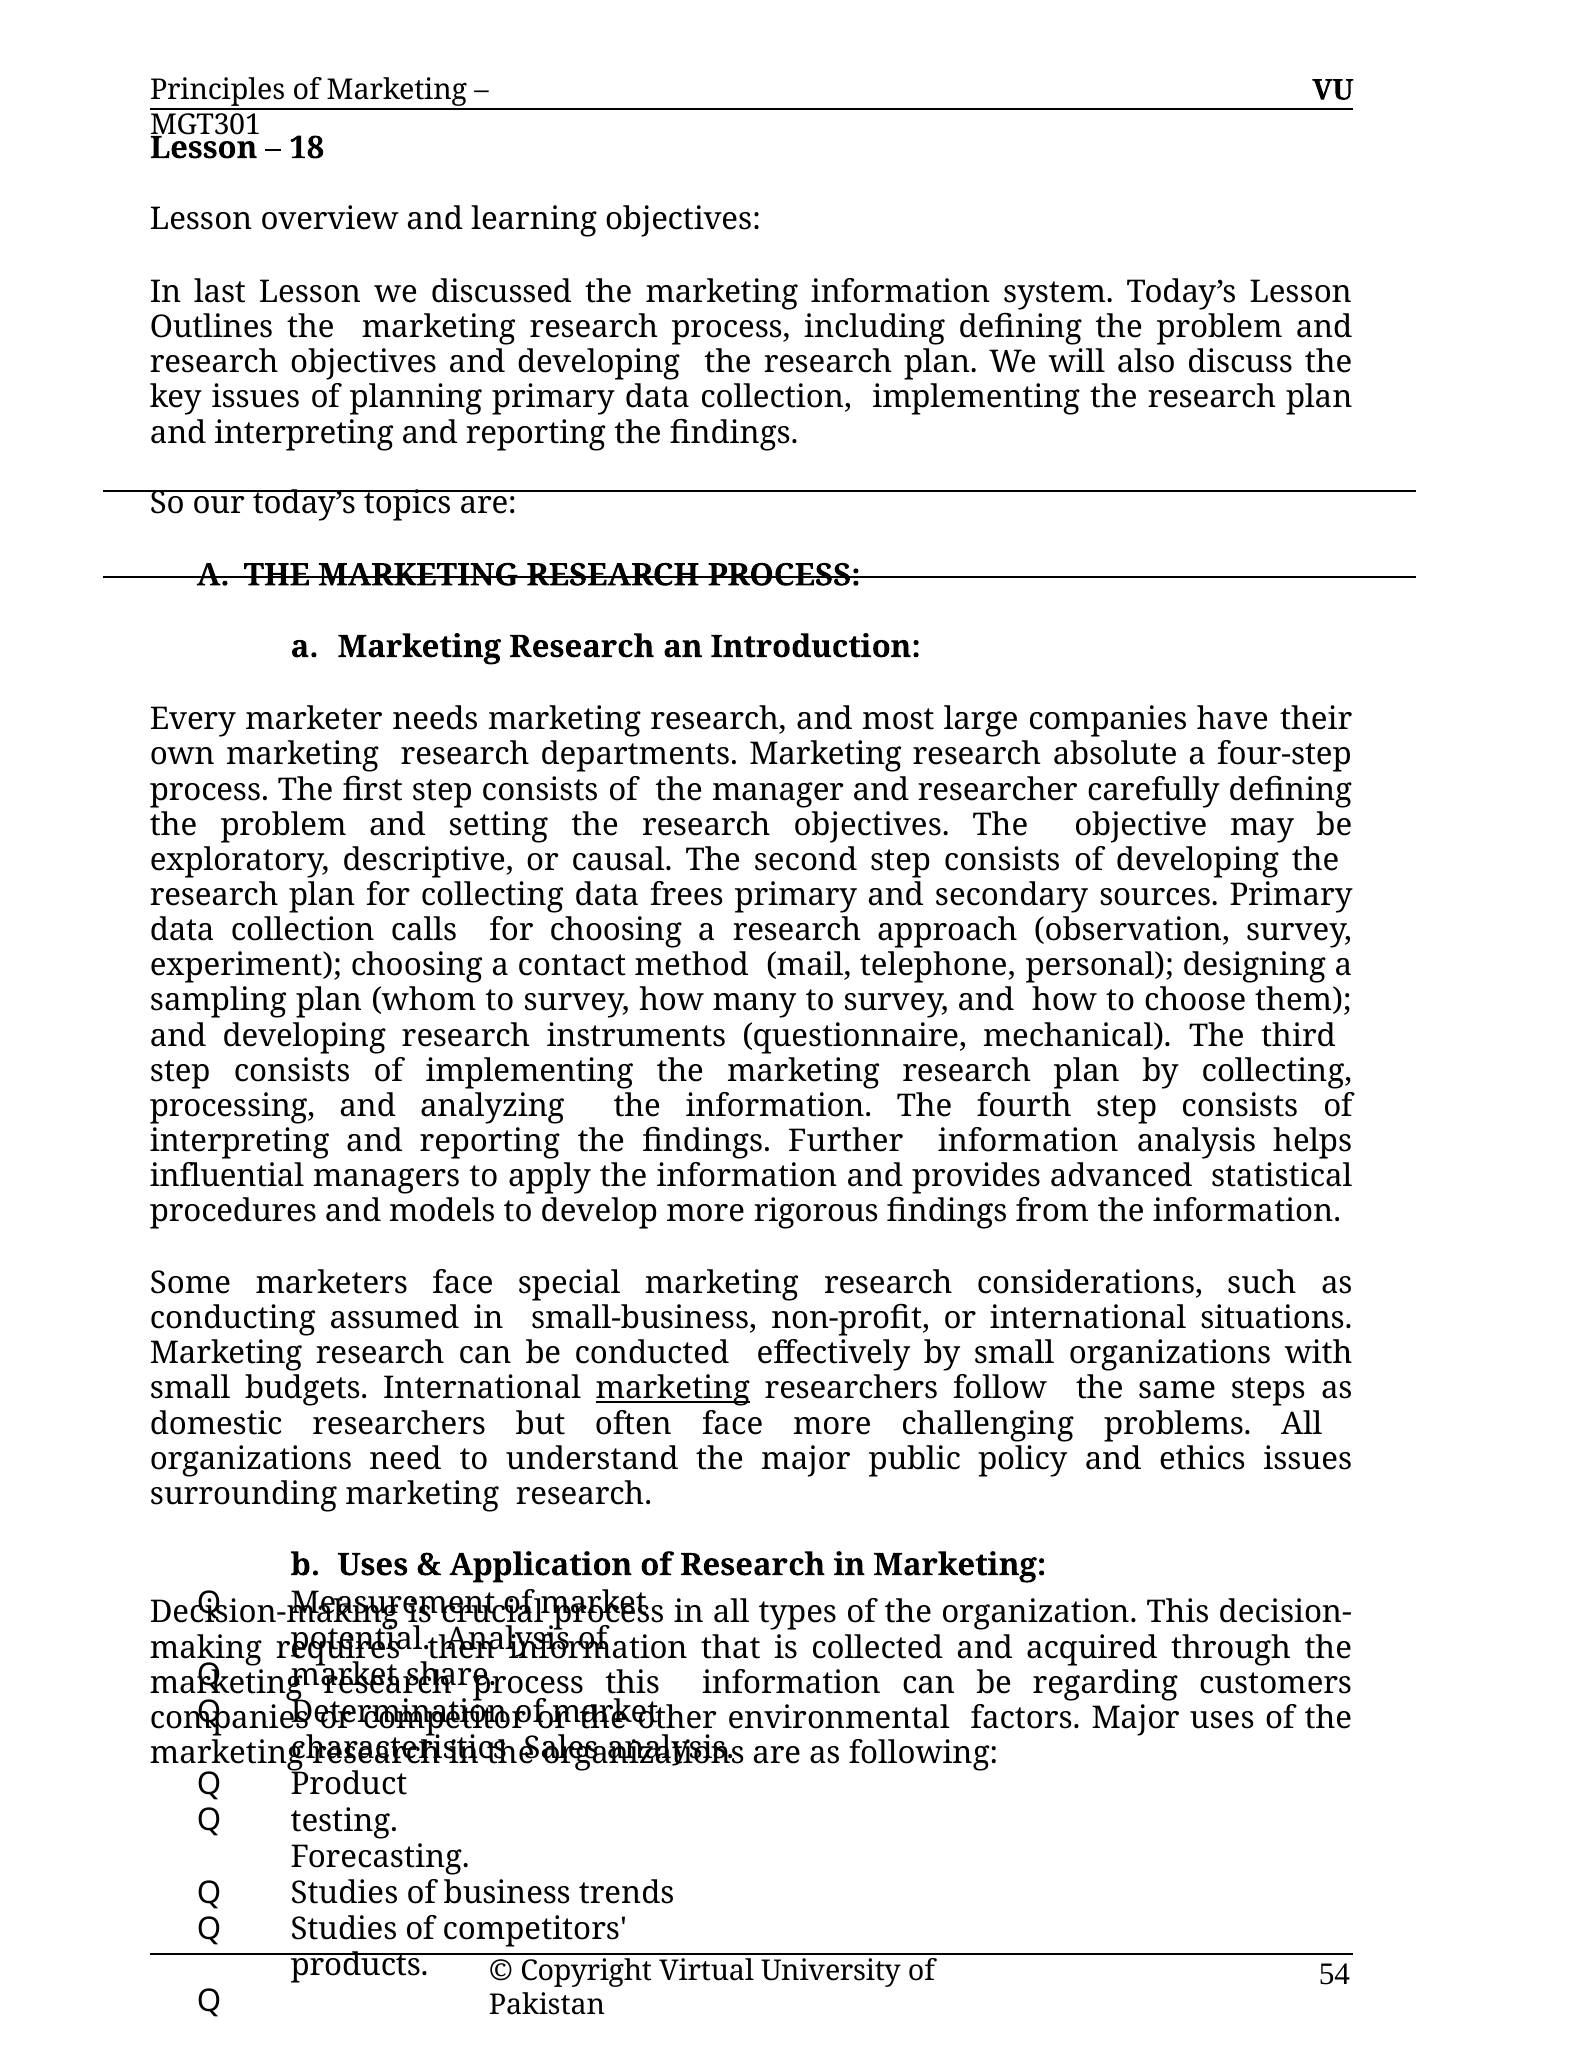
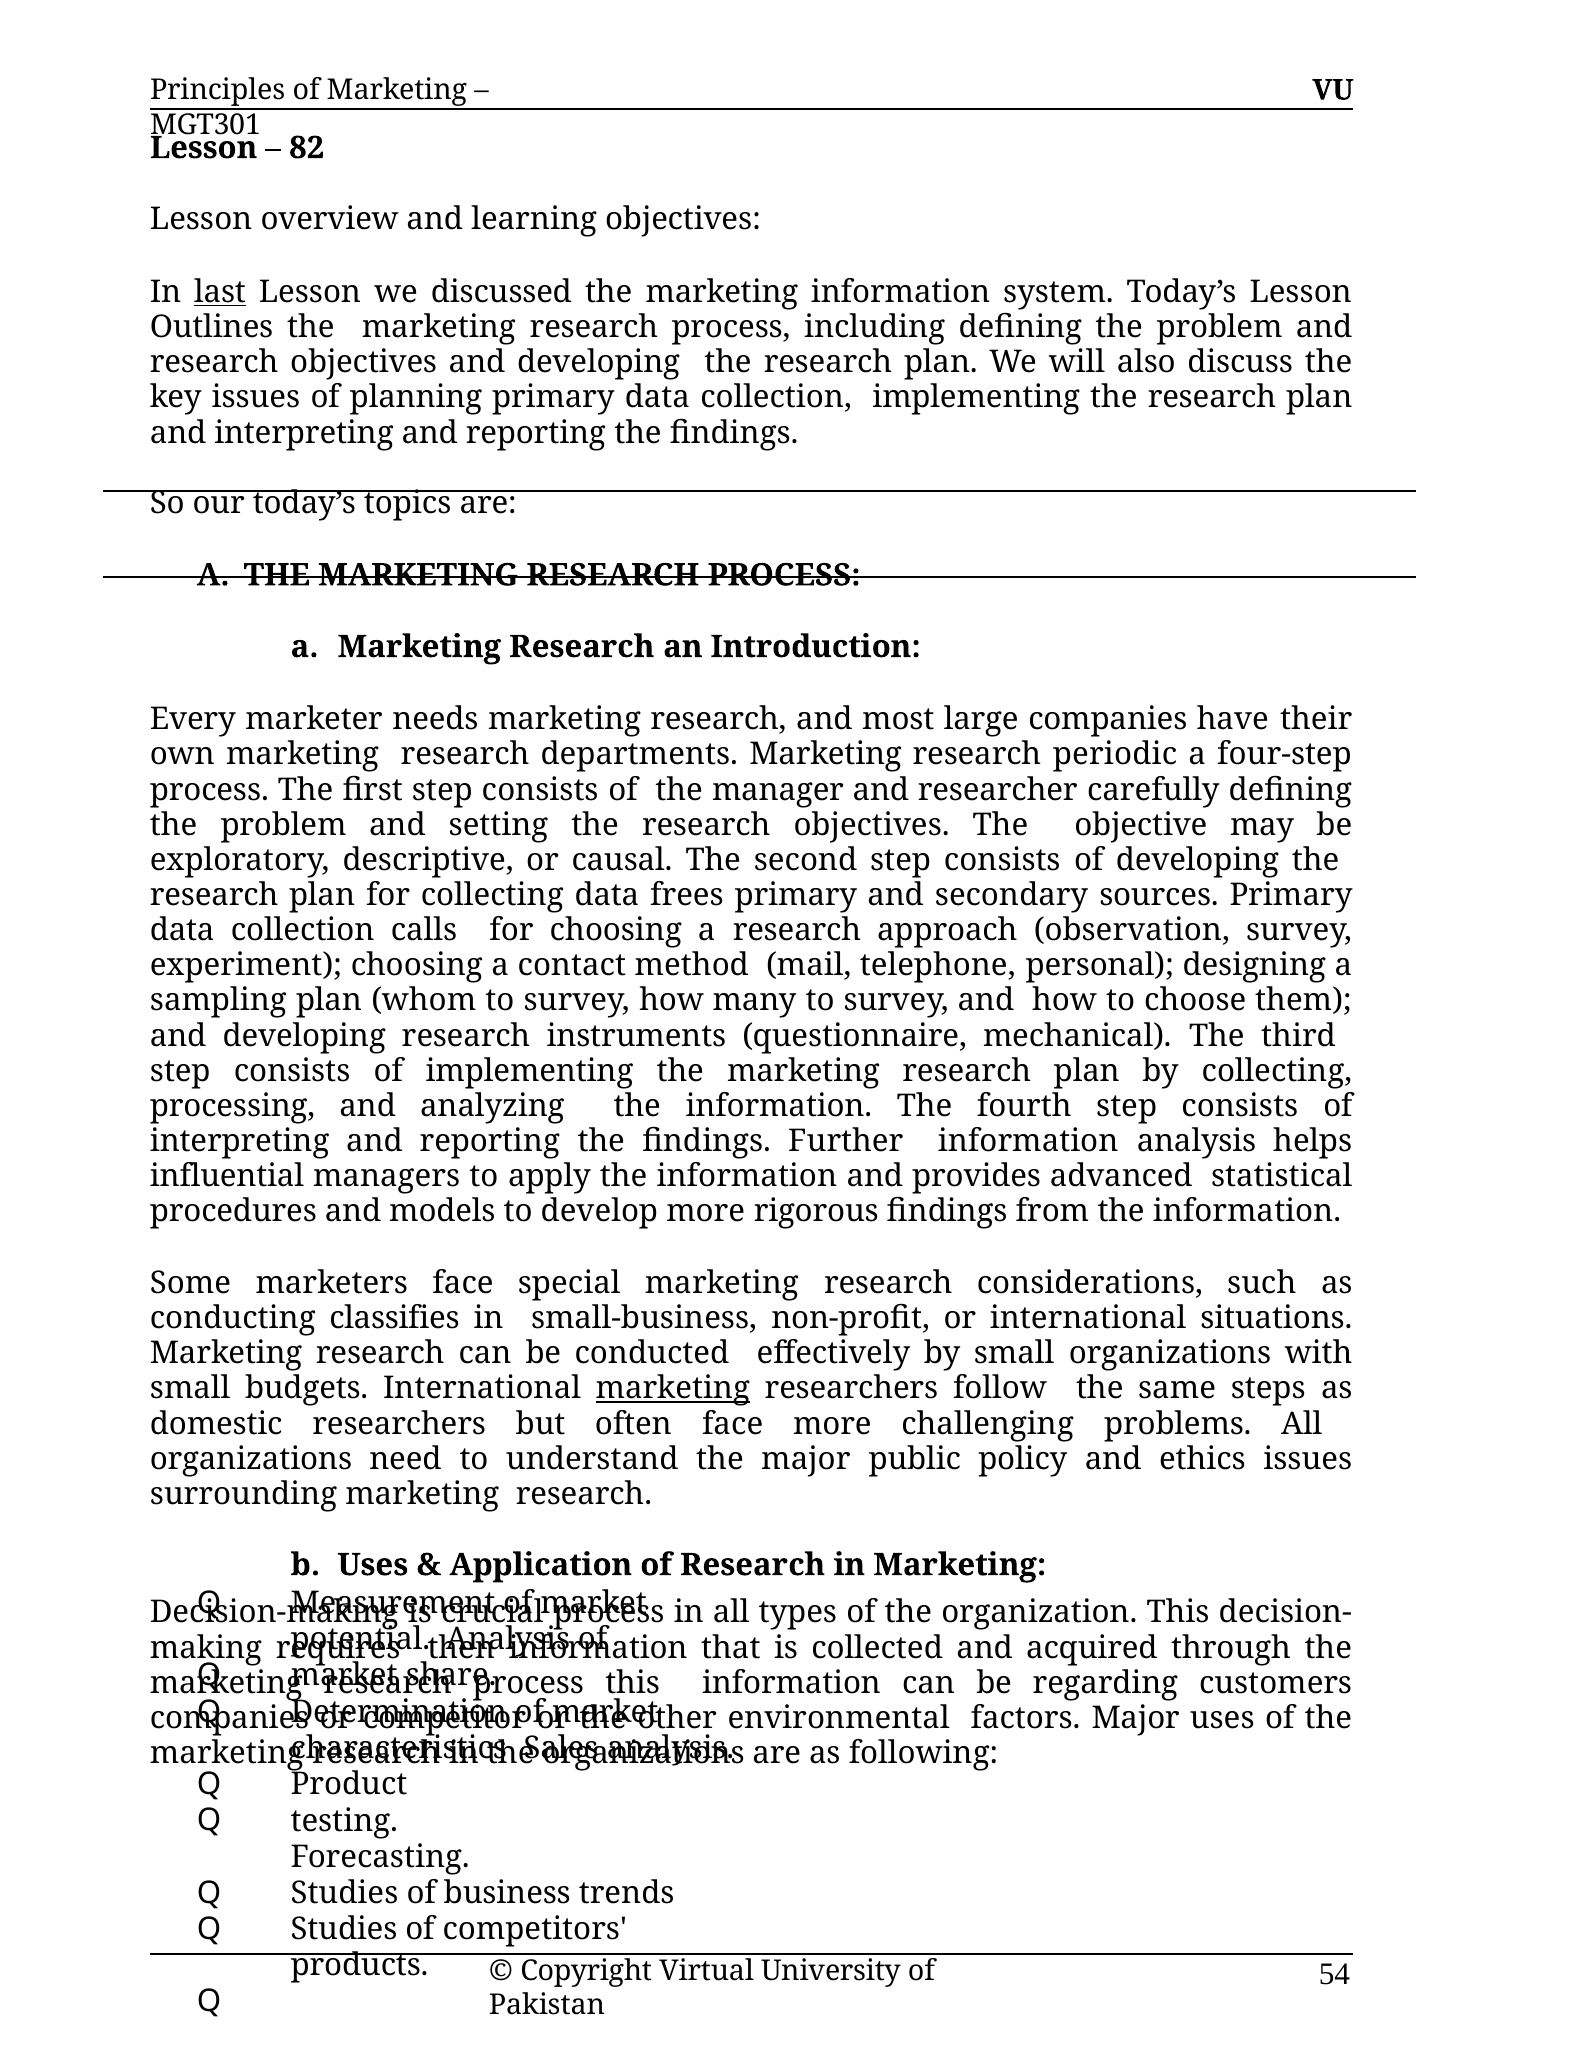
18: 18 -> 82
last underline: none -> present
absolute: absolute -> periodic
assumed: assumed -> classifies
